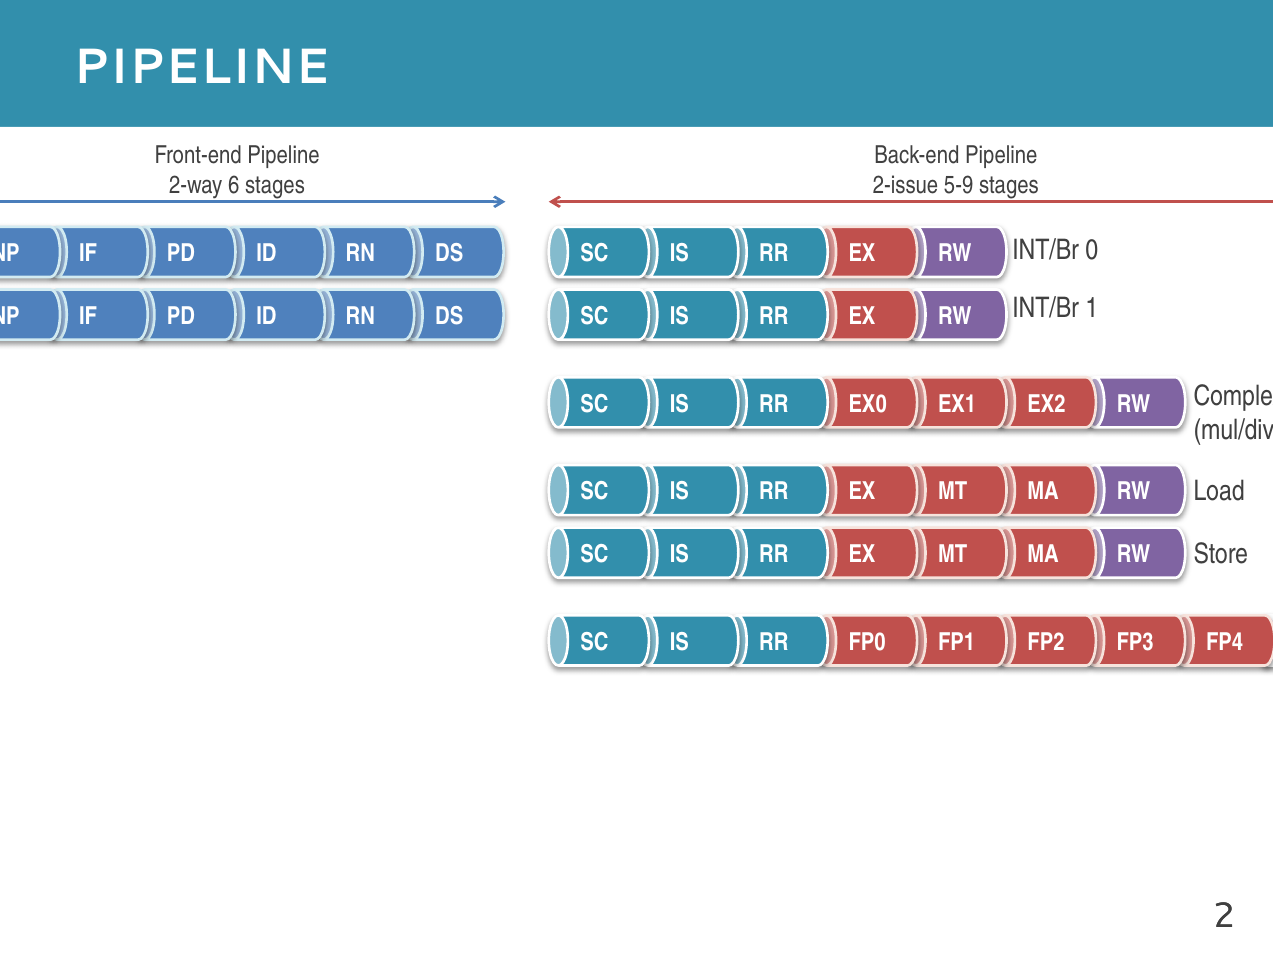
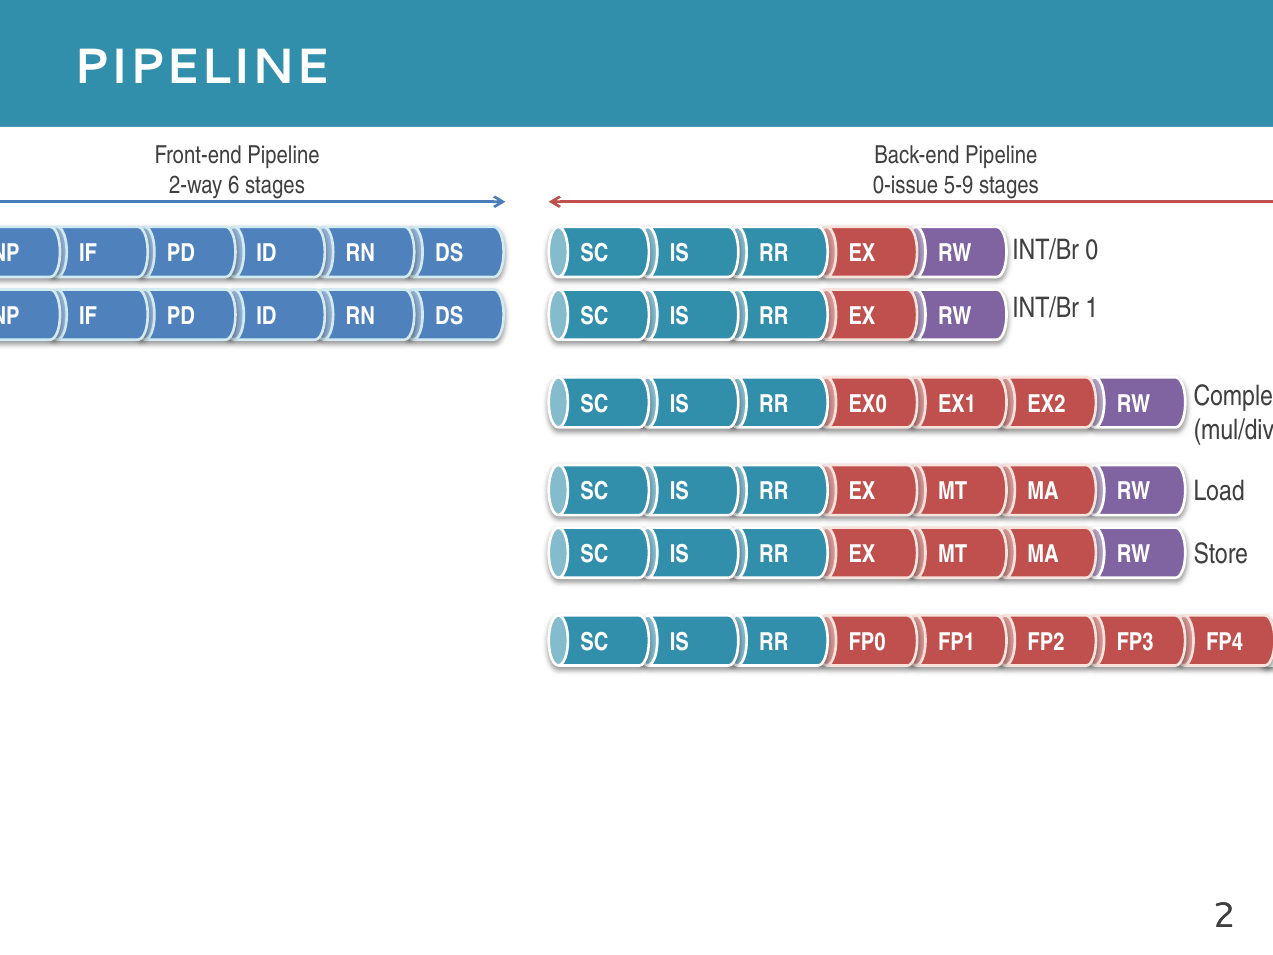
2-issue: 2-issue -> 0-issue
